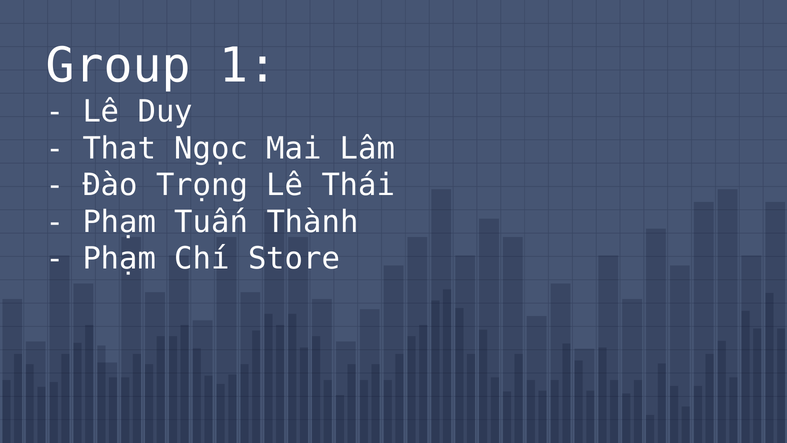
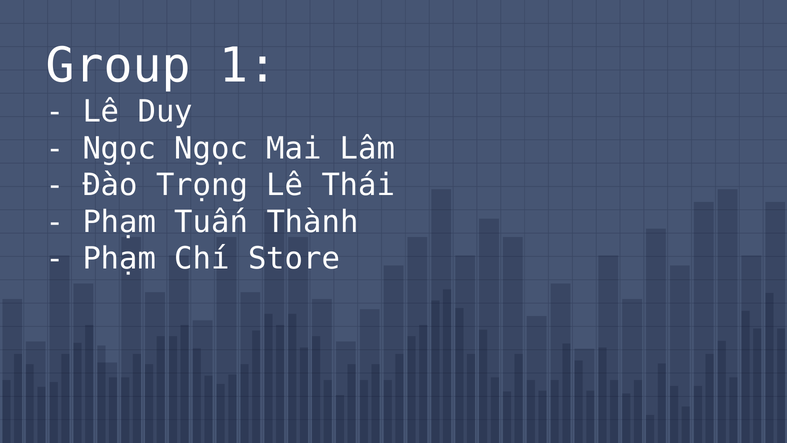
That at (119, 148): That -> Ngọc
